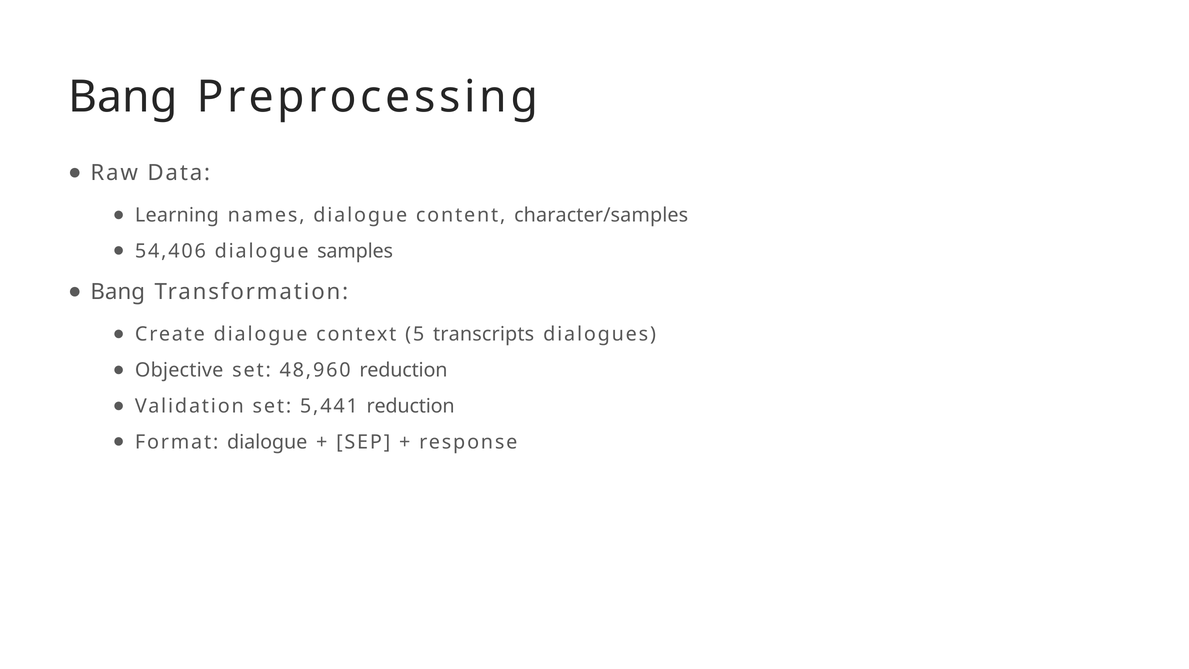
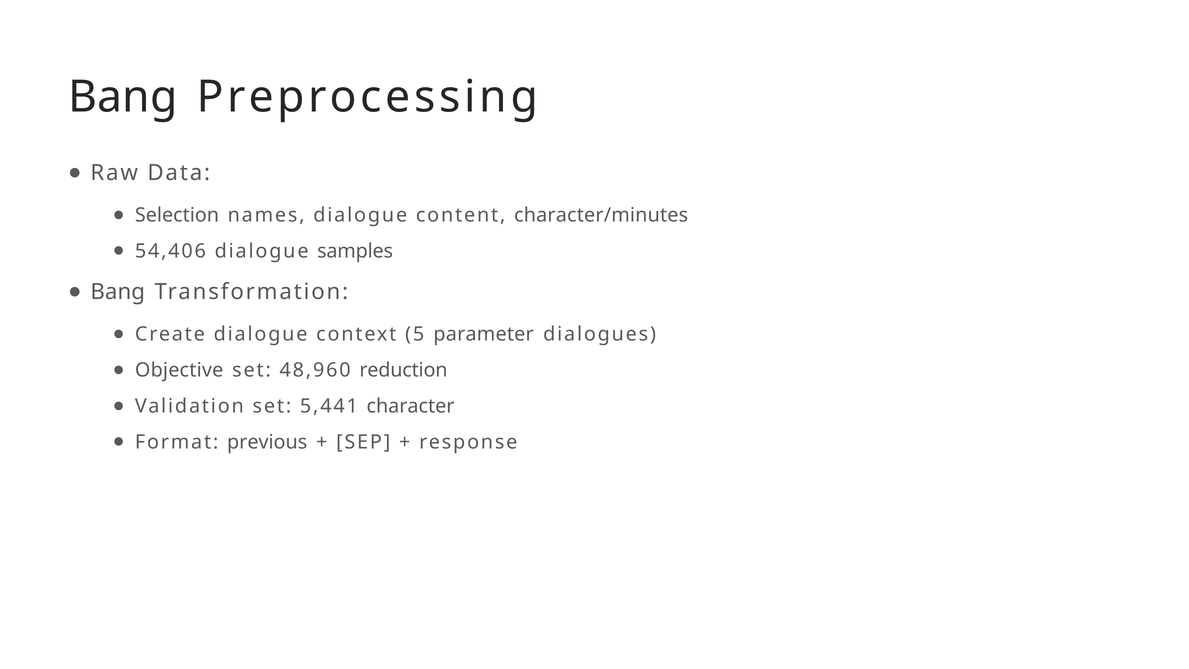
Learning: Learning -> Selection
character/samples: character/samples -> character/minutes
transcripts: transcripts -> parameter
5,441 reduction: reduction -> character
Format dialogue: dialogue -> previous
